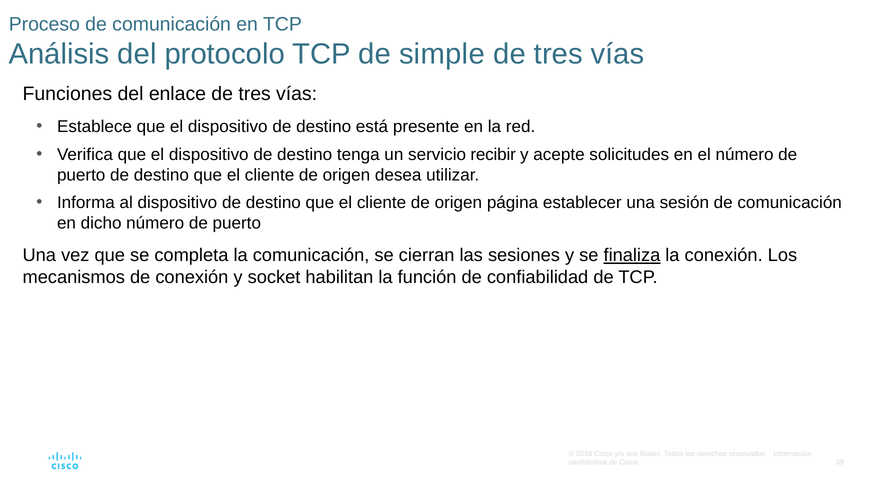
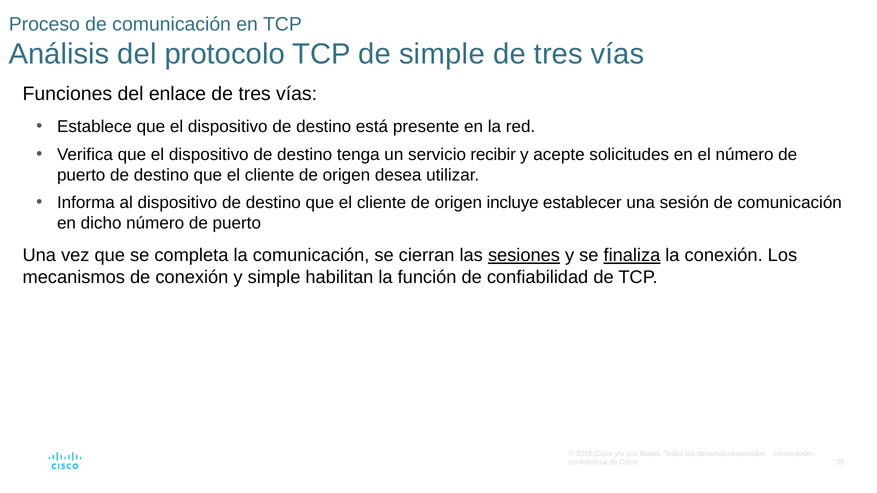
página: página -> incluye
sesiones underline: none -> present
y socket: socket -> simple
